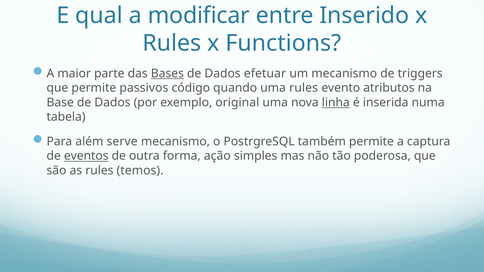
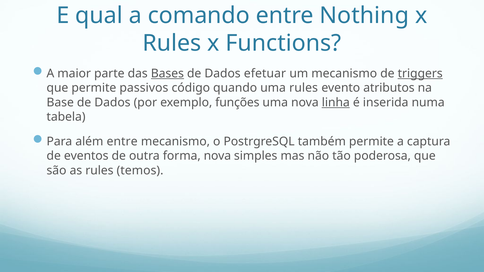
modificar: modificar -> comando
Inserido: Inserido -> Nothing
triggers underline: none -> present
original: original -> funções
além serve: serve -> entre
eventos underline: present -> none
forma ação: ação -> nova
